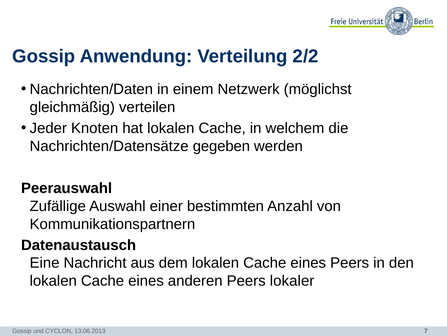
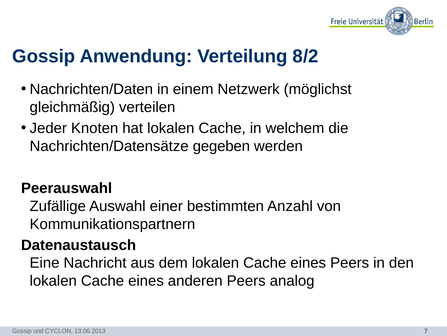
2/2: 2/2 -> 8/2
lokaler: lokaler -> analog
